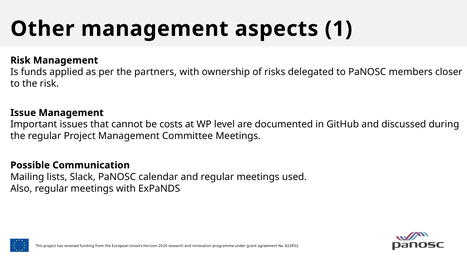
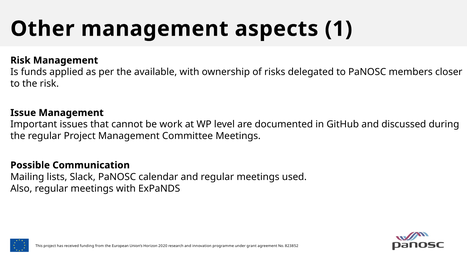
partners: partners -> available
costs: costs -> work
